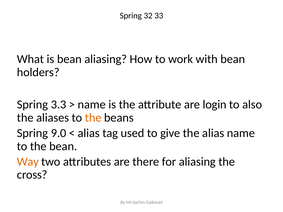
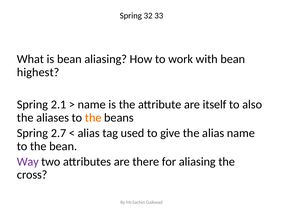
holders: holders -> highest
3.3: 3.3 -> 2.1
login: login -> itself
9.0: 9.0 -> 2.7
Way colour: orange -> purple
